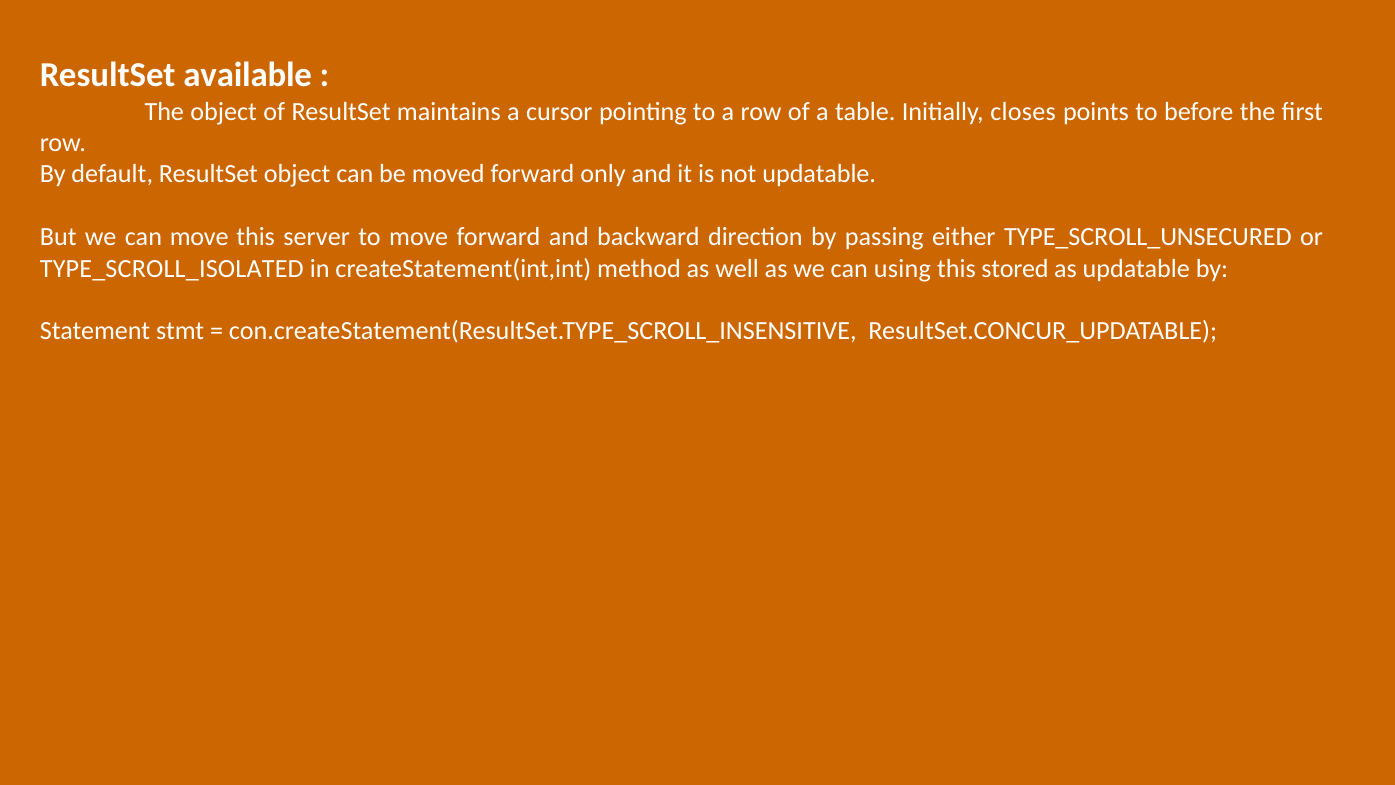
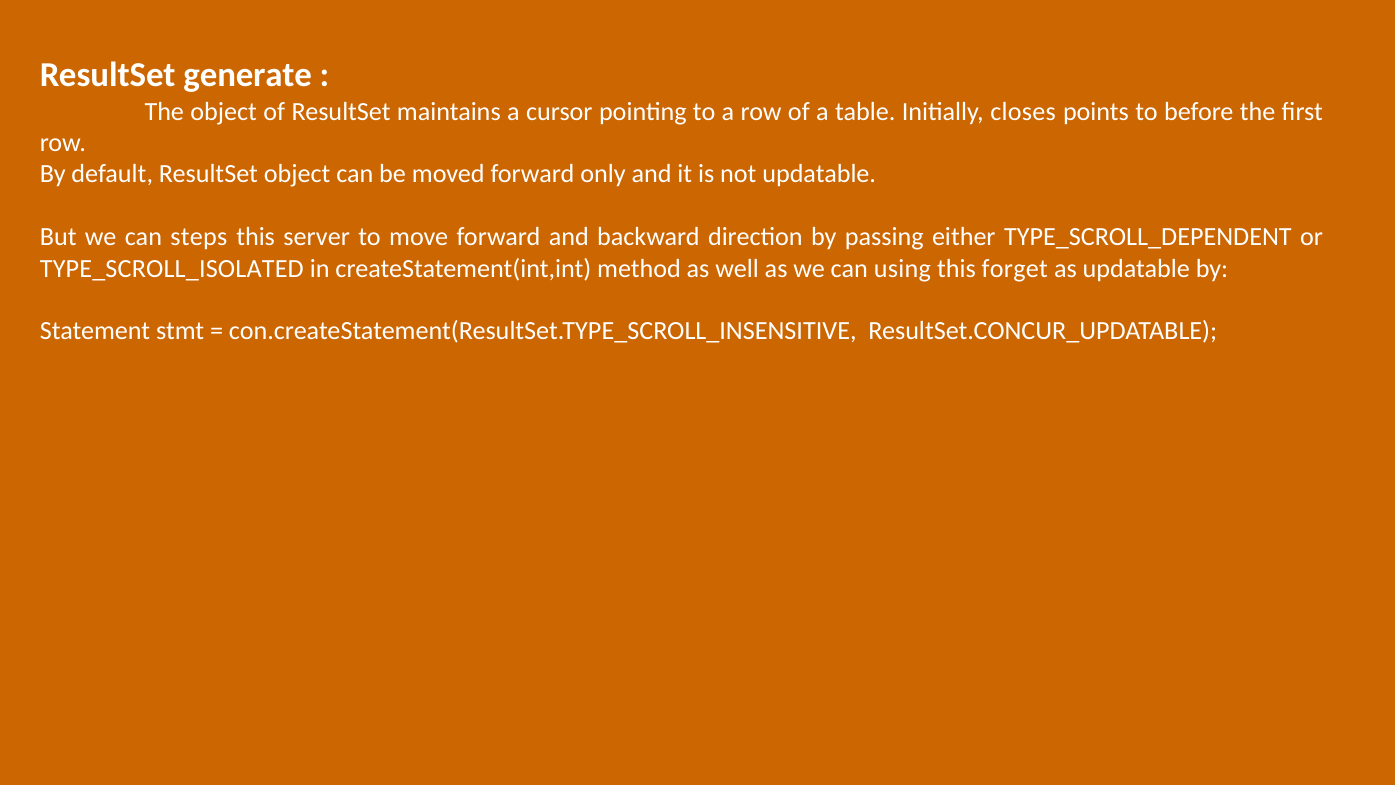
available: available -> generate
can move: move -> steps
TYPE_SCROLL_UNSECURED: TYPE_SCROLL_UNSECURED -> TYPE_SCROLL_DEPENDENT
stored: stored -> forget
